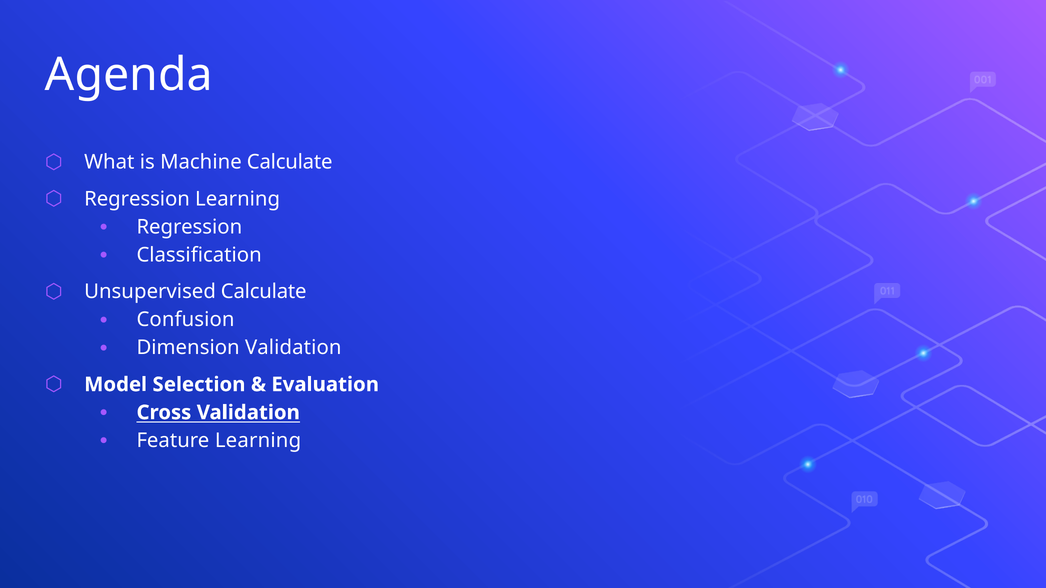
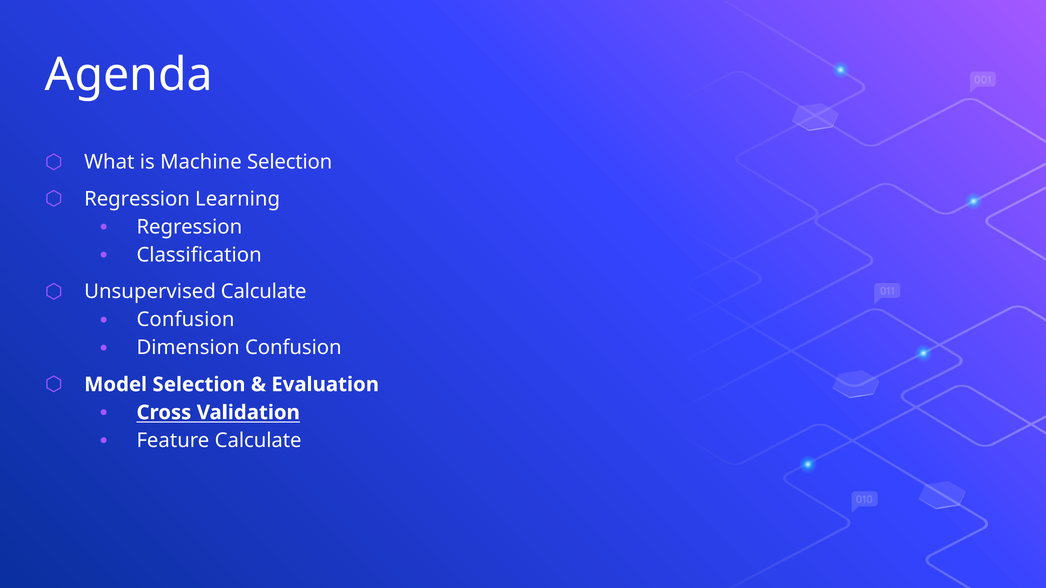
Machine Calculate: Calculate -> Selection
Dimension Validation: Validation -> Confusion
Feature Learning: Learning -> Calculate
